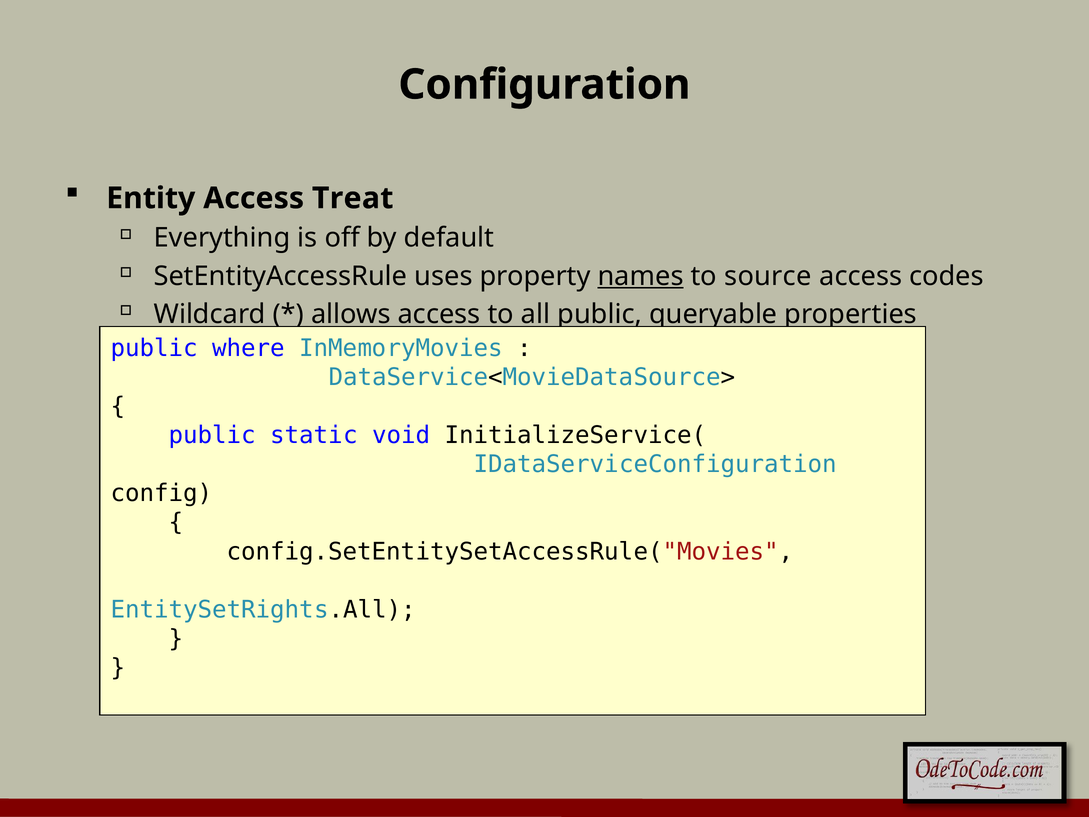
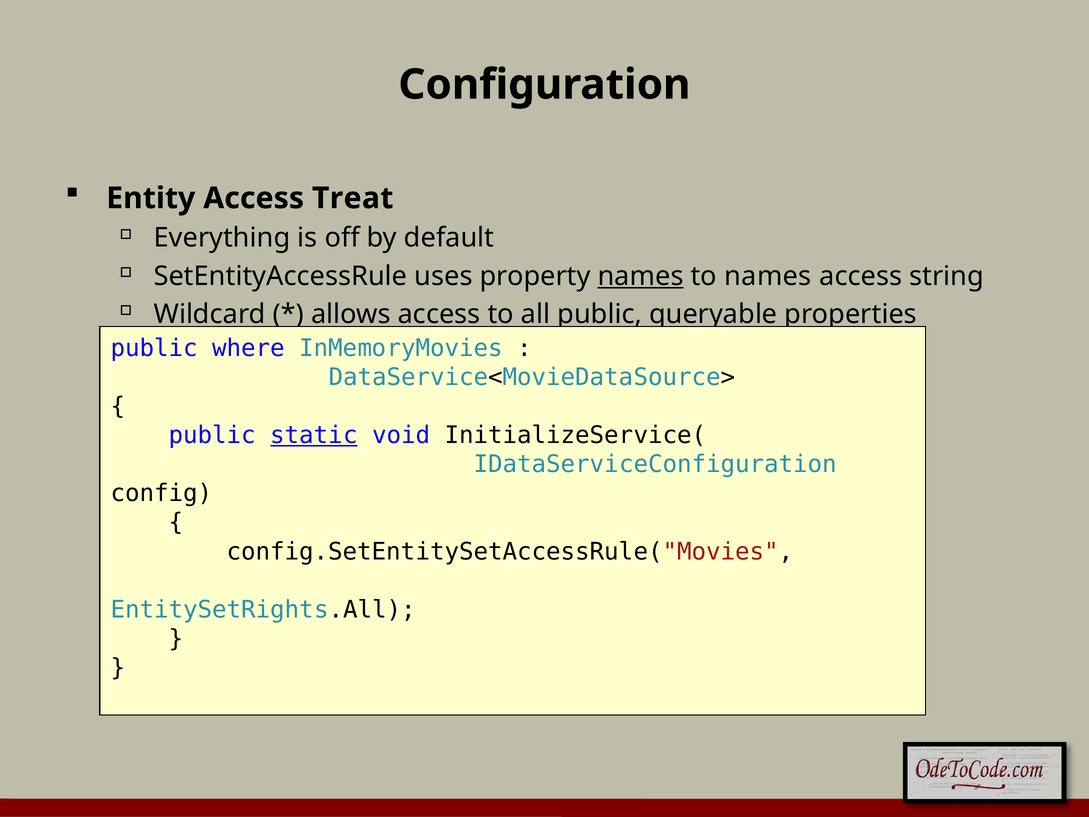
to source: source -> names
codes: codes -> string
static underline: none -> present
